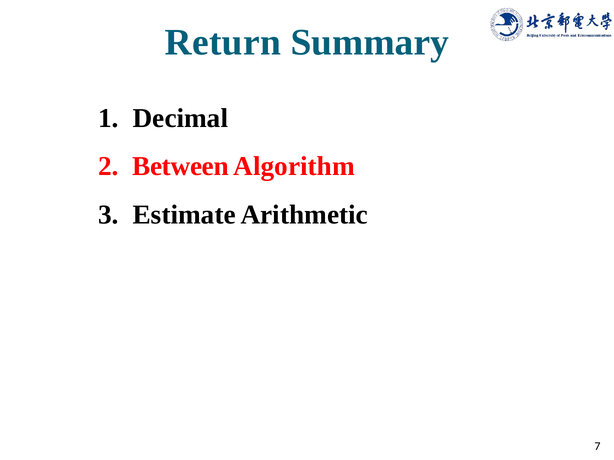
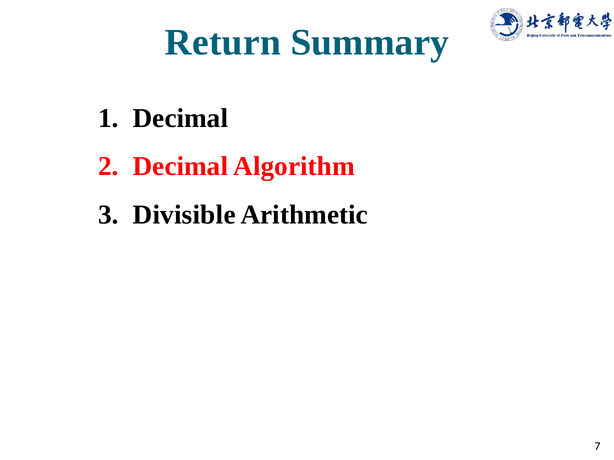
Between at (181, 167): Between -> Decimal
Estimate: Estimate -> Divisible
